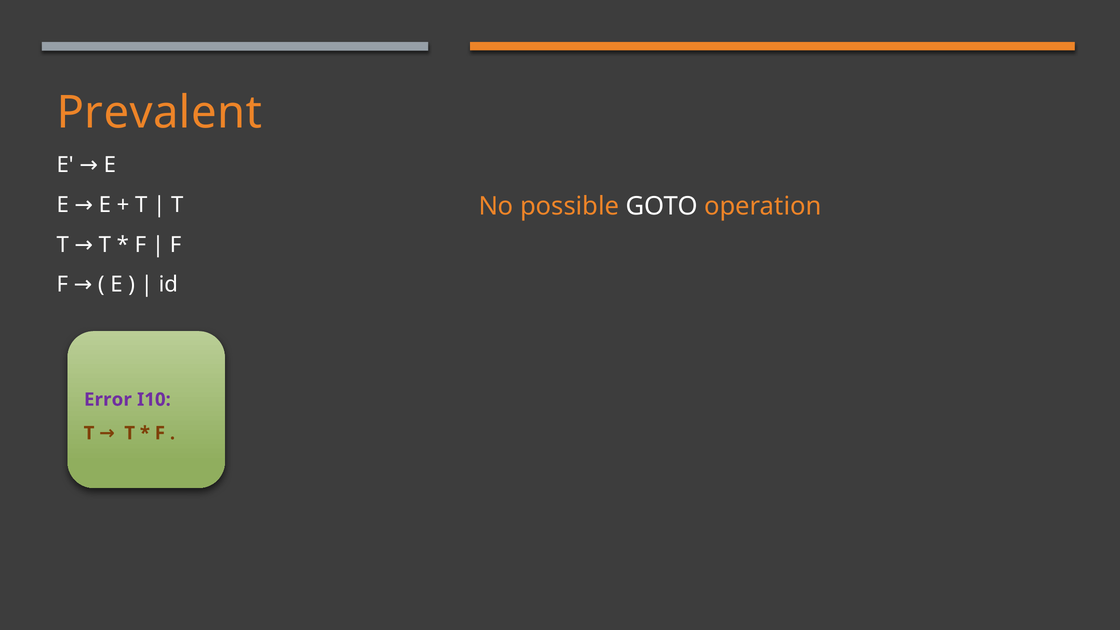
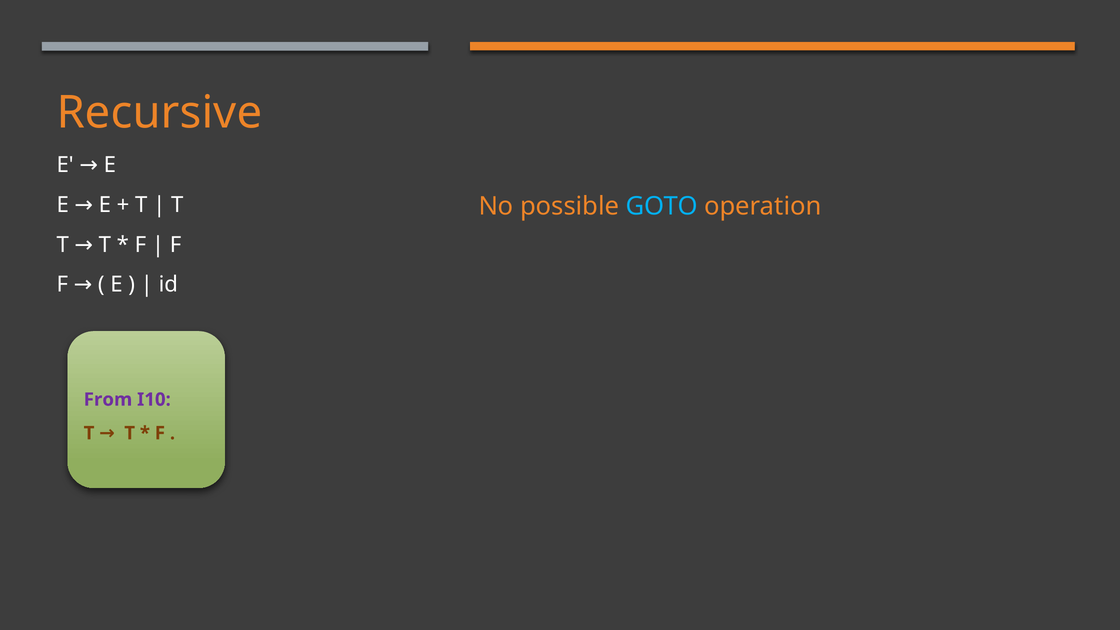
Prevalent: Prevalent -> Recursive
GOTO colour: white -> light blue
Error: Error -> From
